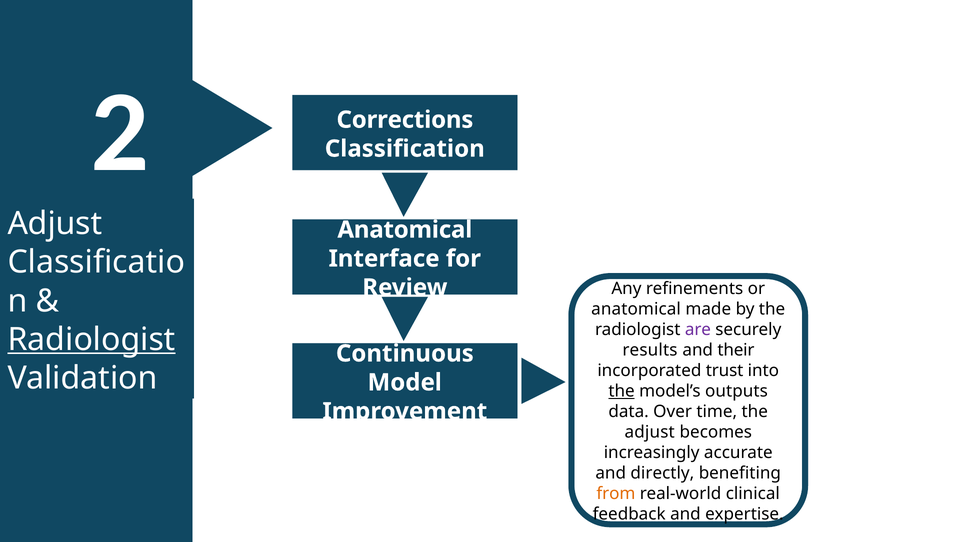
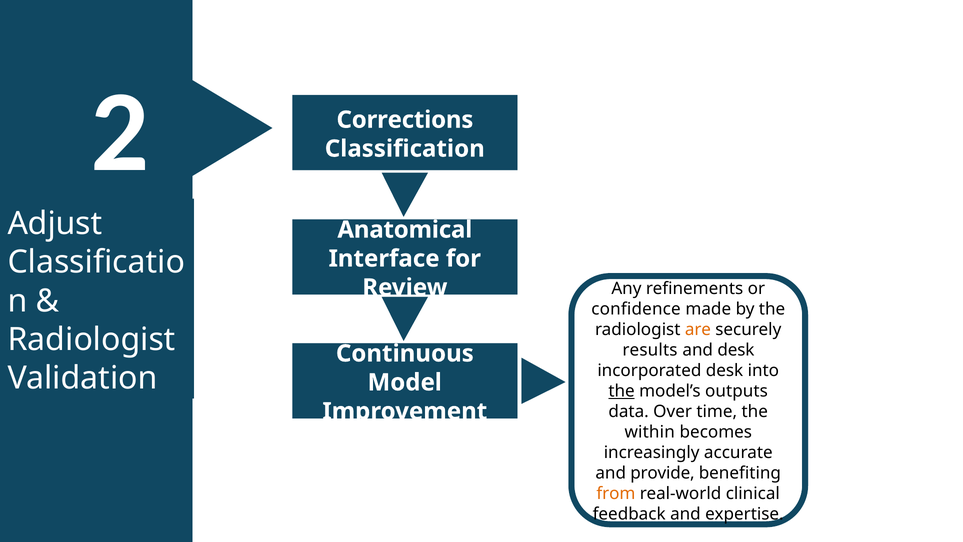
anatomical at (636, 309): anatomical -> confidence
are colour: purple -> orange
Radiologist at (92, 339) underline: present -> none
and their: their -> desk
incorporated trust: trust -> desk
adjust at (650, 432): adjust -> within
directly: directly -> provide
